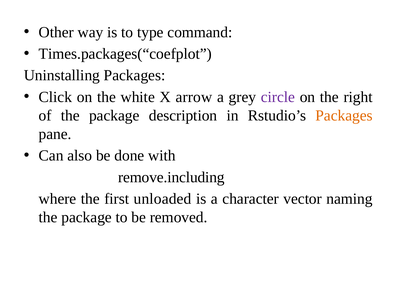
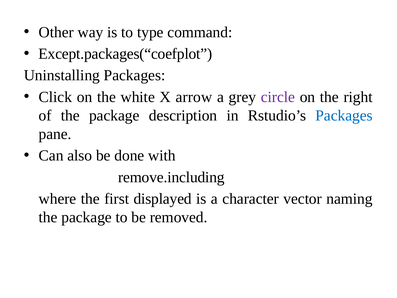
Times.packages(“coefplot: Times.packages(“coefplot -> Except.packages(“coefplot
Packages at (344, 115) colour: orange -> blue
unloaded: unloaded -> displayed
